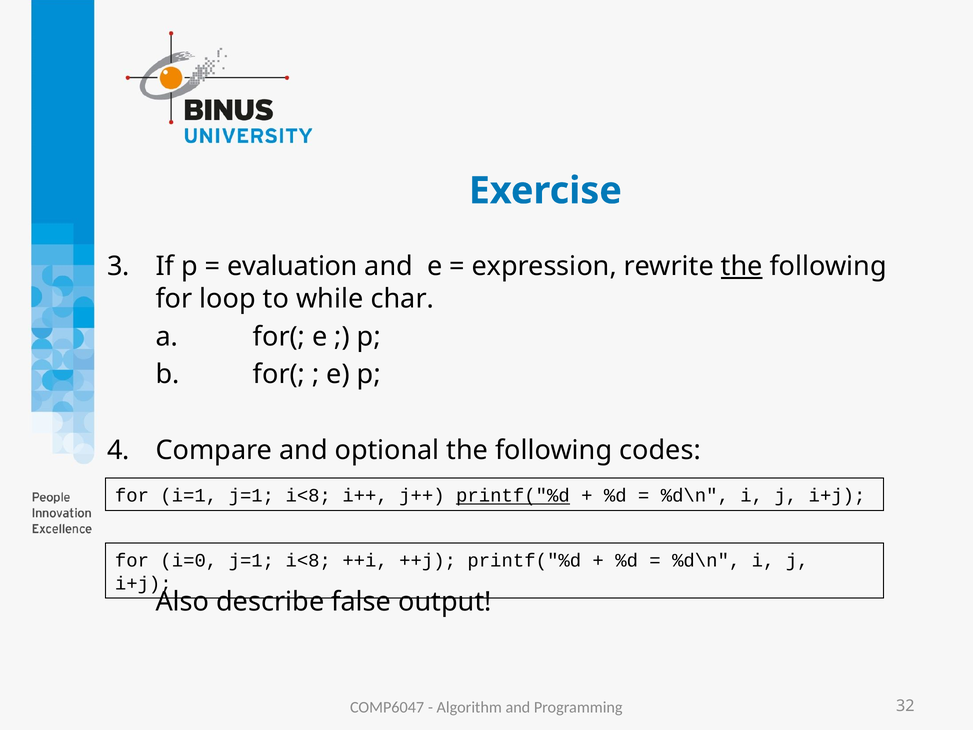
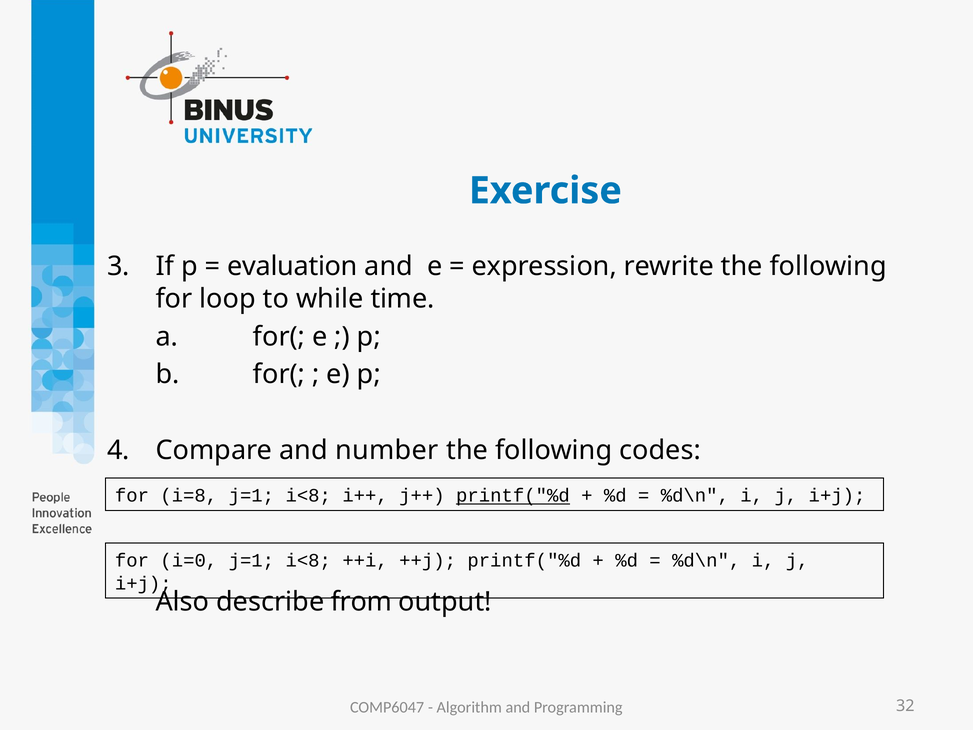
the at (742, 266) underline: present -> none
char: char -> time
optional: optional -> number
i=1: i=1 -> i=8
false: false -> from
